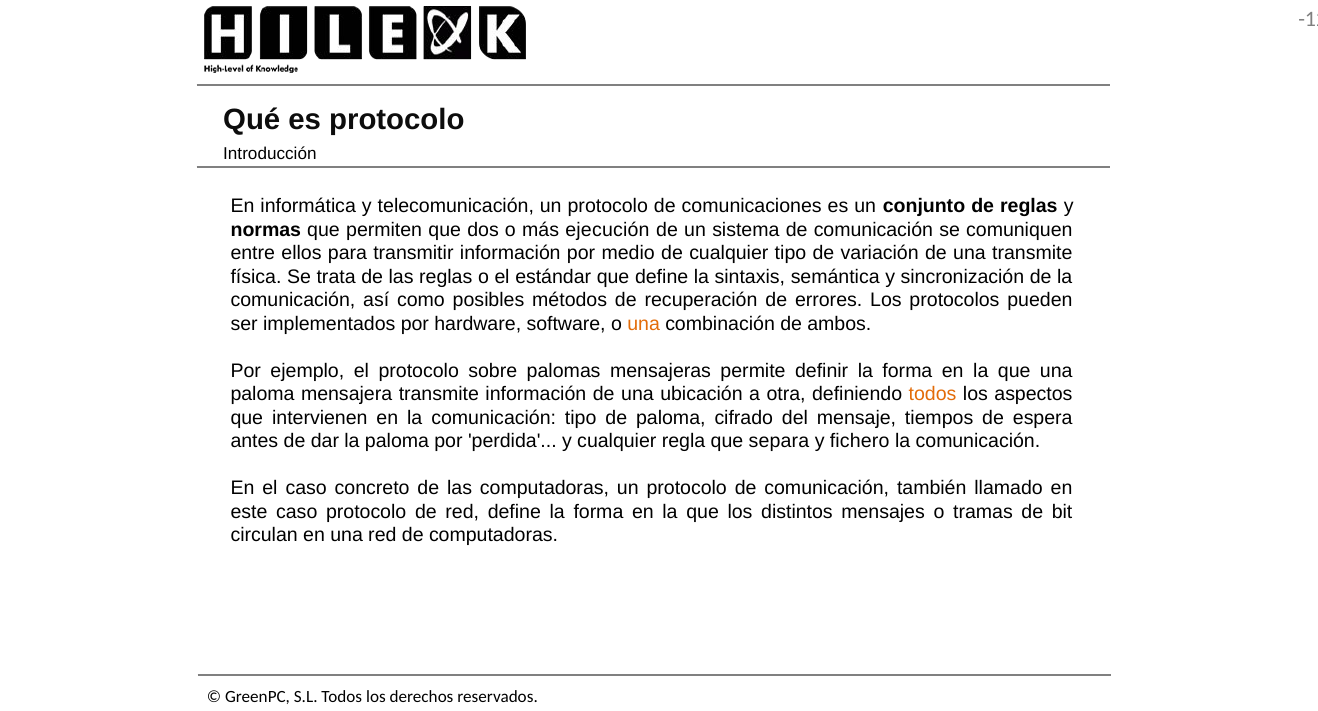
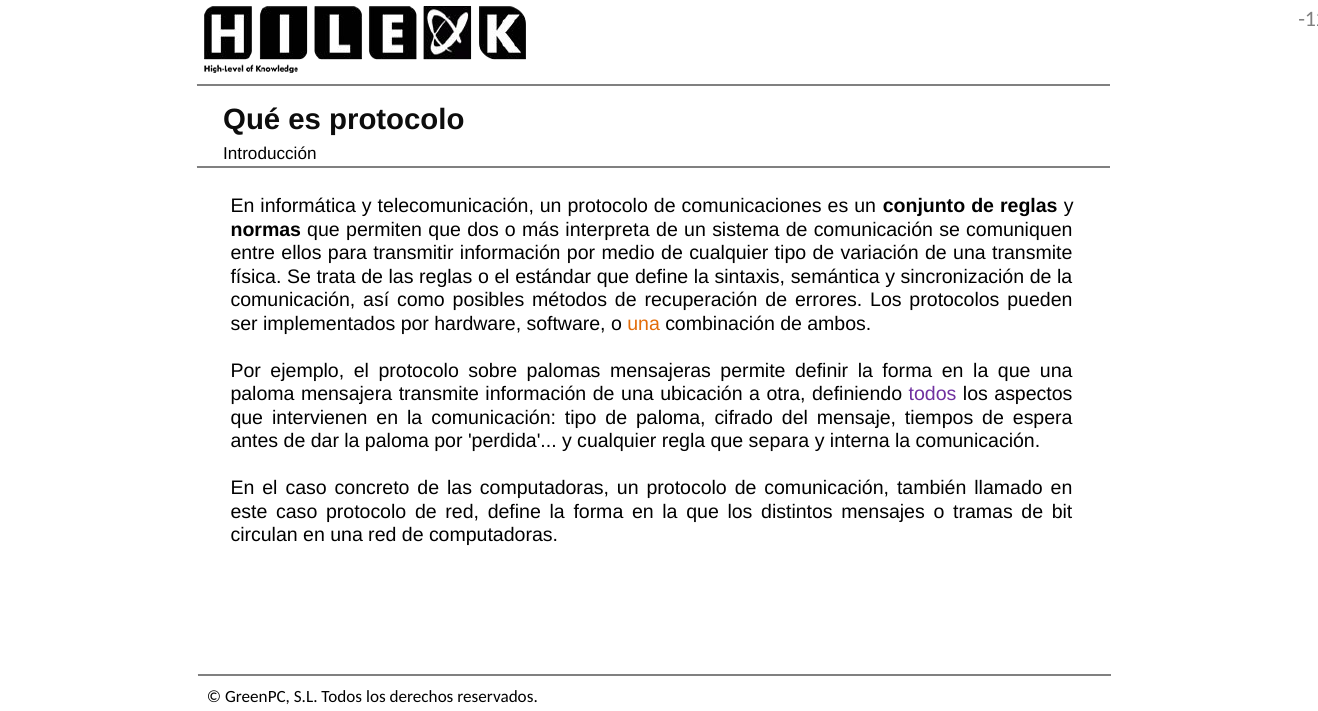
ejecución: ejecución -> interpreta
todos at (933, 394) colour: orange -> purple
fichero: fichero -> interna
